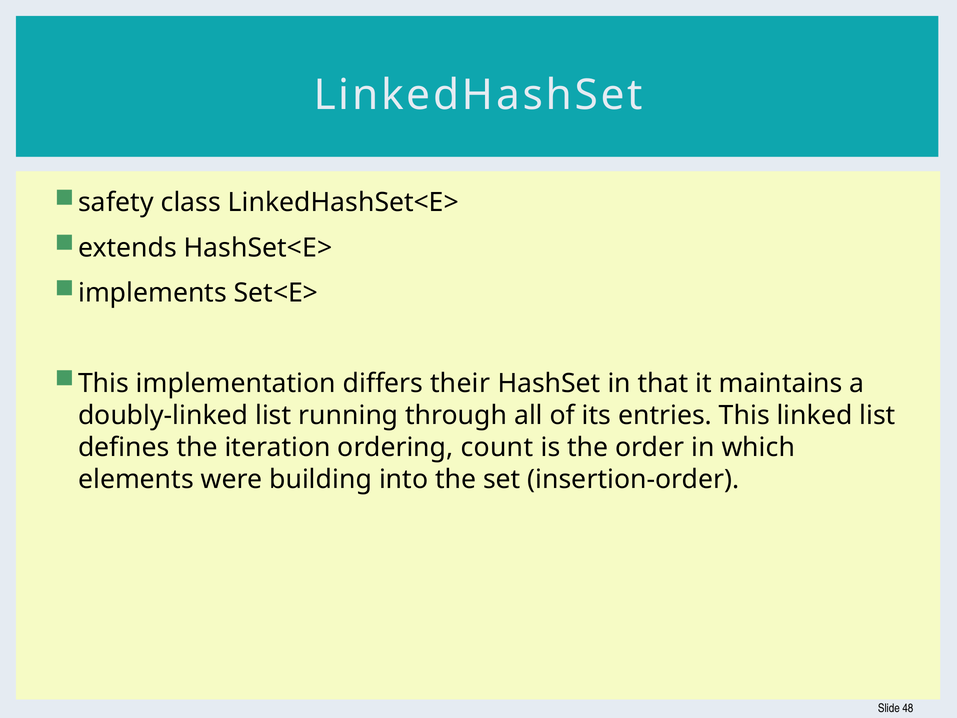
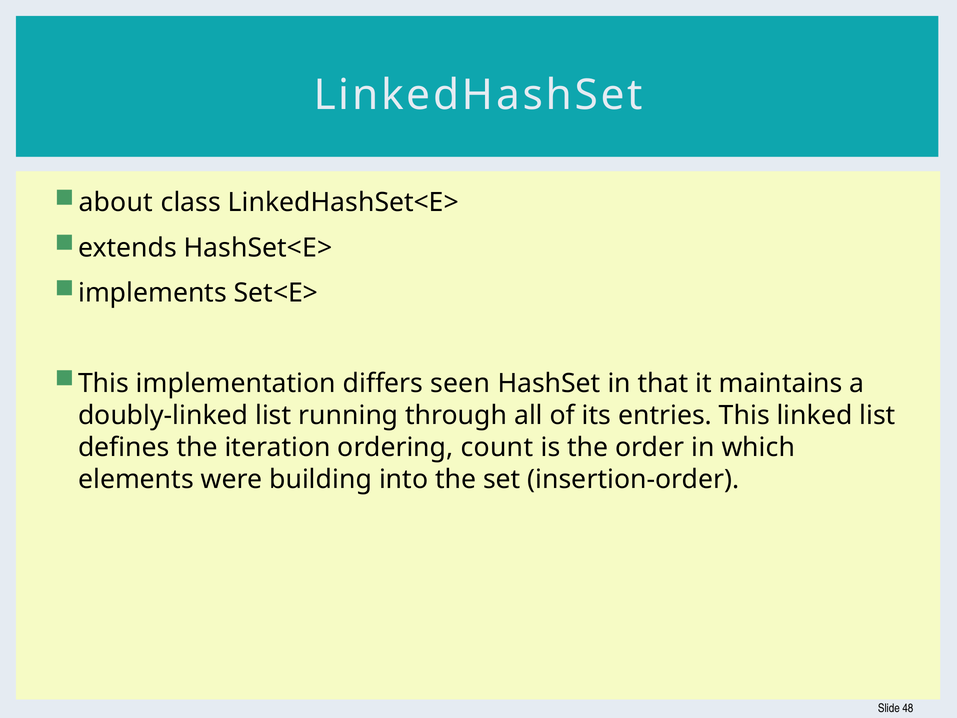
safety: safety -> about
their: their -> seen
